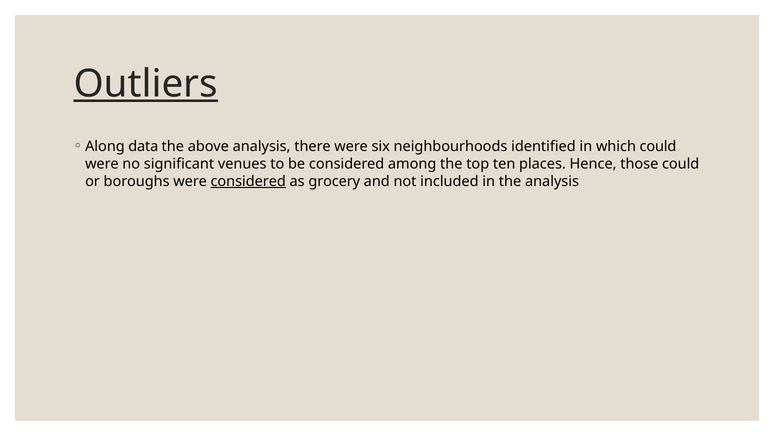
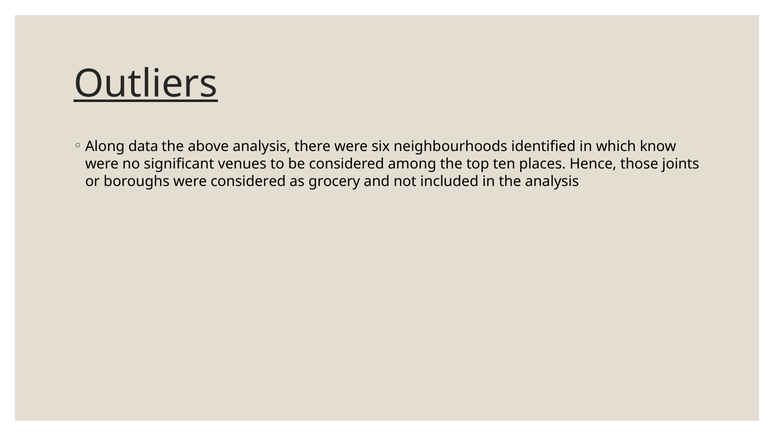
which could: could -> know
those could: could -> joints
considered at (248, 181) underline: present -> none
